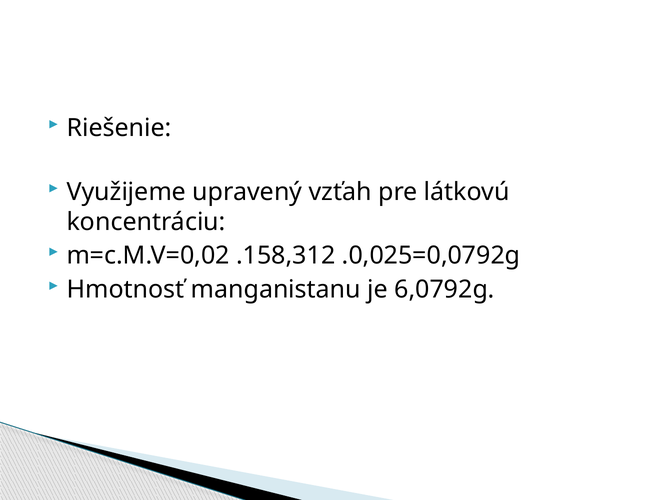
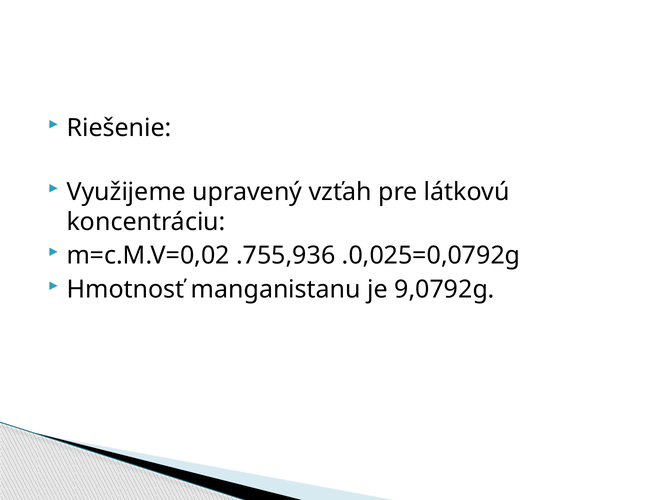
.158,312: .158,312 -> .755,936
6,0792g: 6,0792g -> 9,0792g
